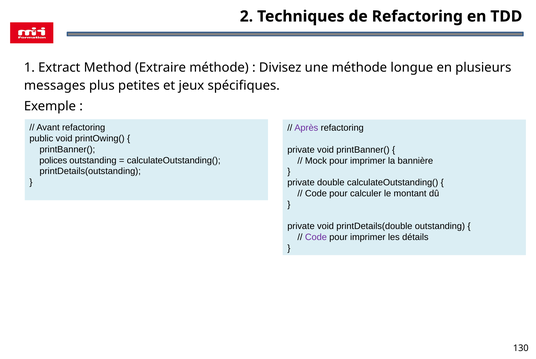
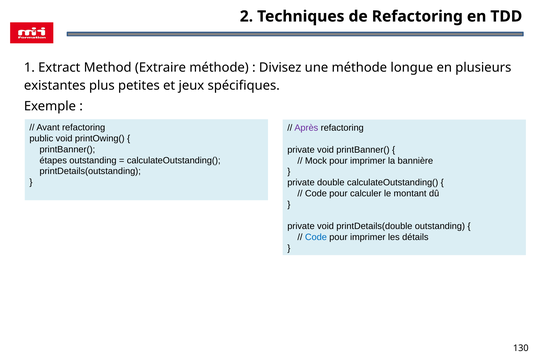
messages: messages -> existantes
polices: polices -> étapes
Code at (316, 237) colour: purple -> blue
